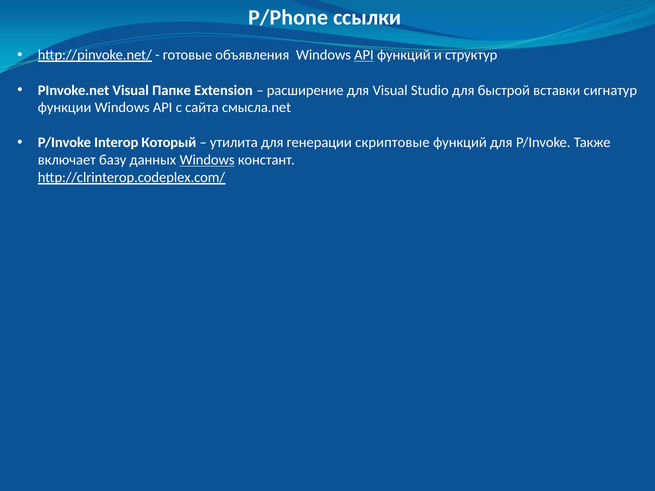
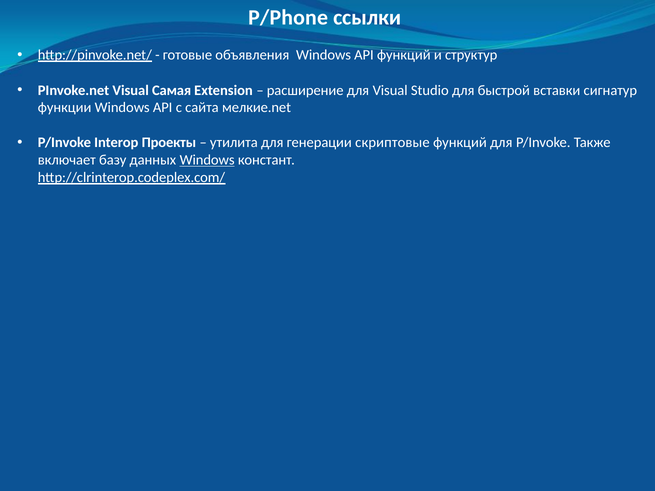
API at (364, 55) underline: present -> none
Папке: Папке -> Самая
смысла.net: смысла.net -> мелкие.net
Который: Который -> Проекты
